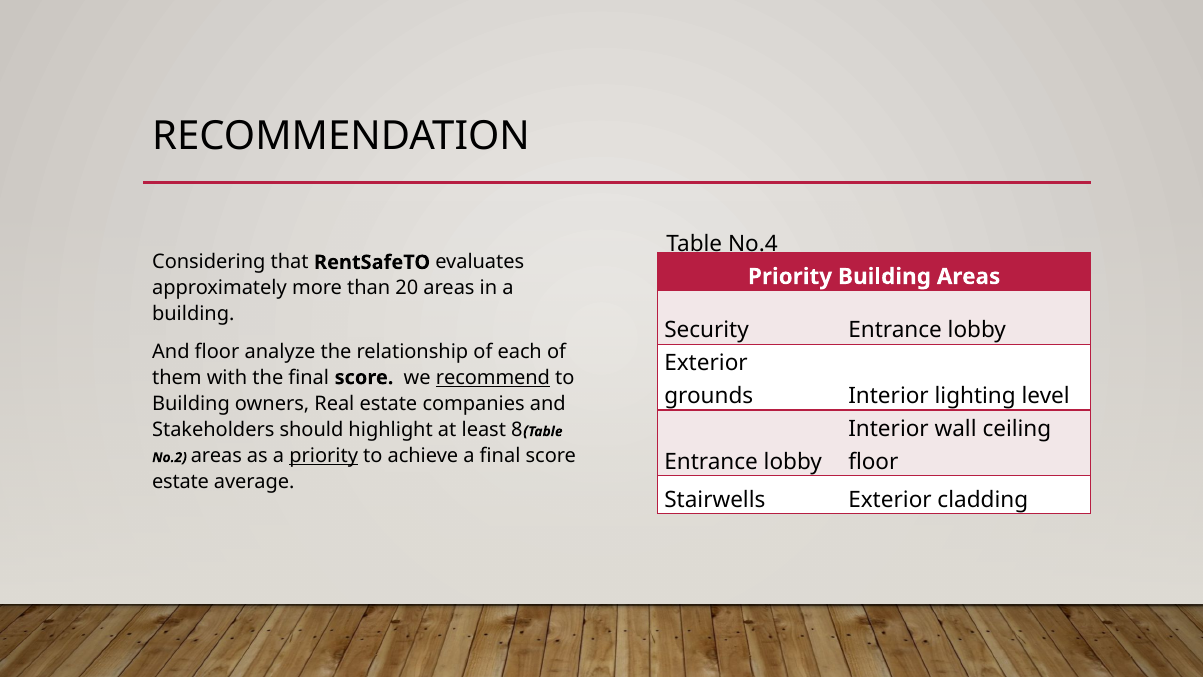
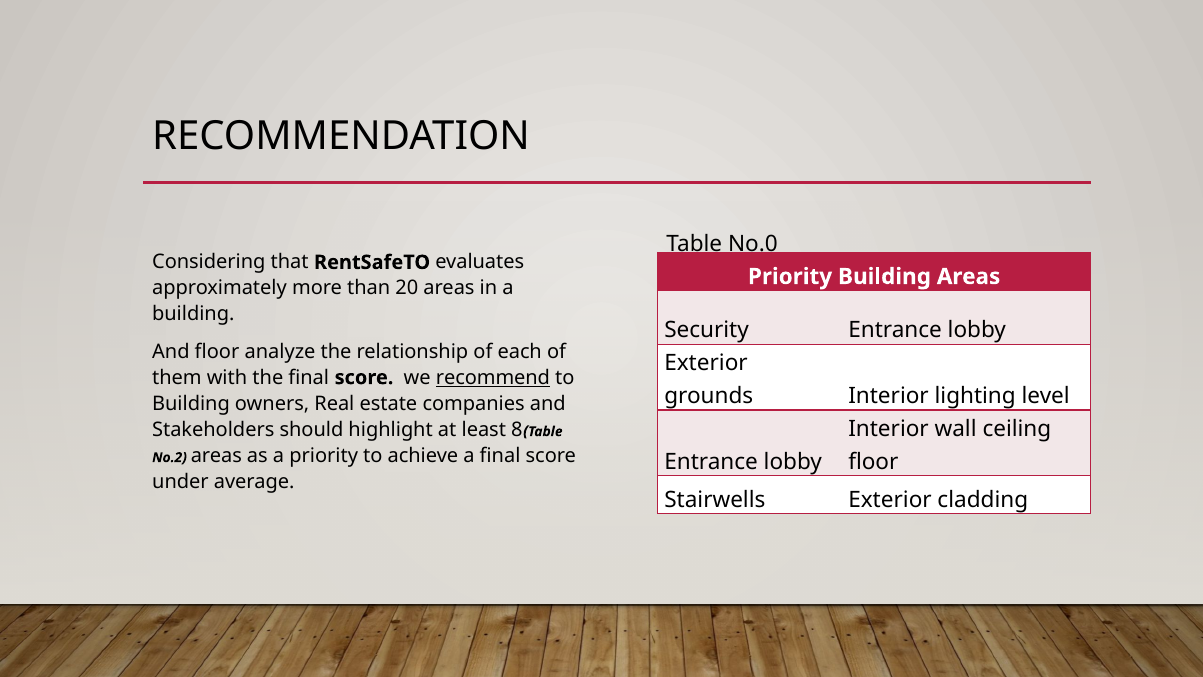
No.4: No.4 -> No.0
priority at (324, 455) underline: present -> none
estate at (181, 481): estate -> under
